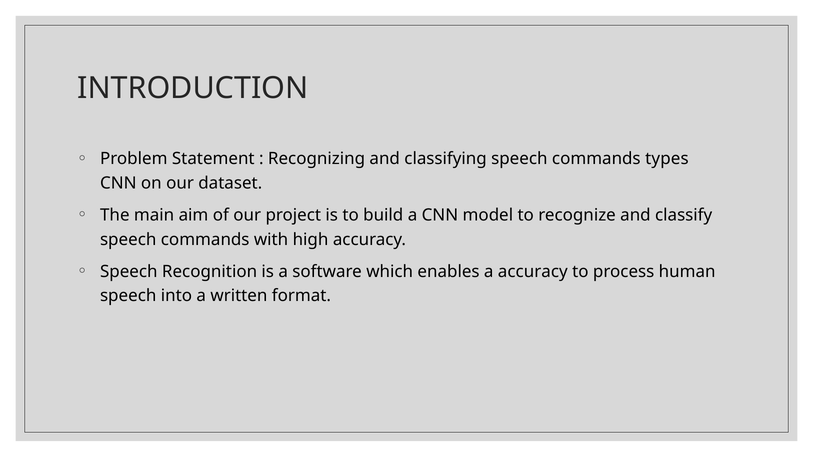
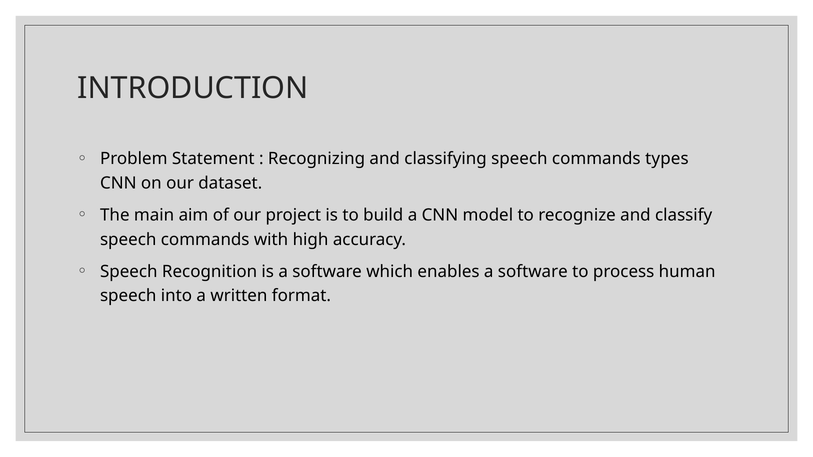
enables a accuracy: accuracy -> software
